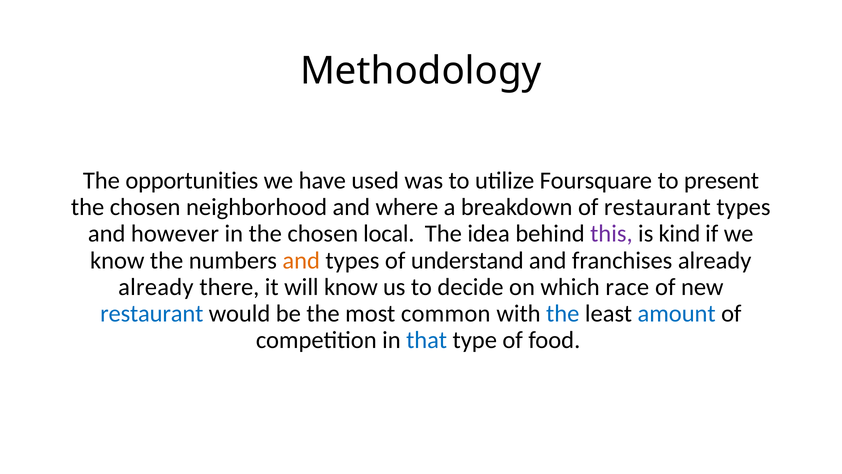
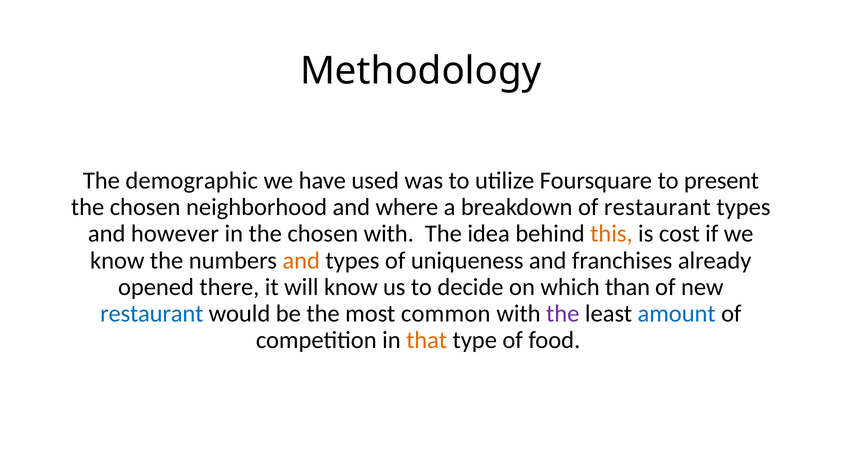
opportunities: opportunities -> demographic
chosen local: local -> with
this colour: purple -> orange
kind: kind -> cost
understand: understand -> uniqueness
already at (156, 287): already -> opened
race: race -> than
the at (563, 313) colour: blue -> purple
that colour: blue -> orange
